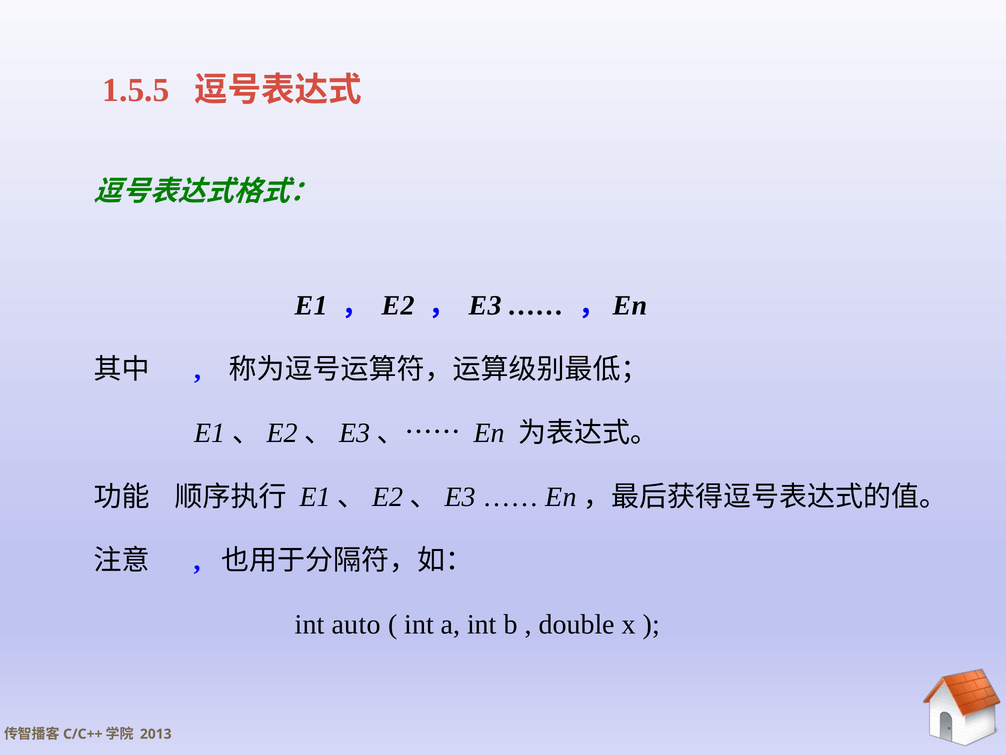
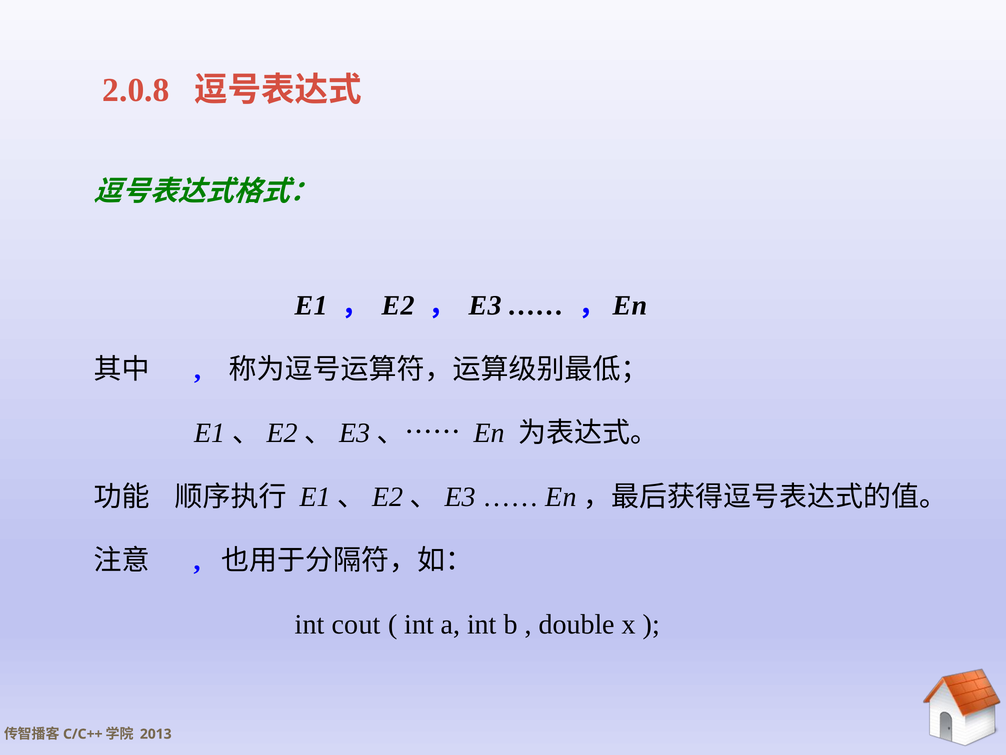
1.5.5: 1.5.5 -> 2.0.8
auto: auto -> cout
